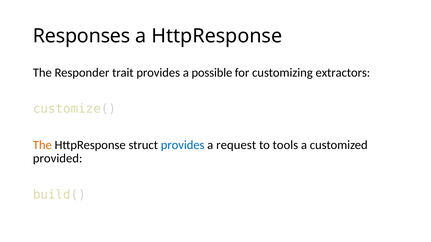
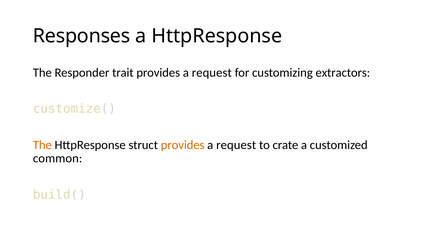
trait provides a possible: possible -> request
provides at (183, 145) colour: blue -> orange
tools: tools -> crate
provided: provided -> common
